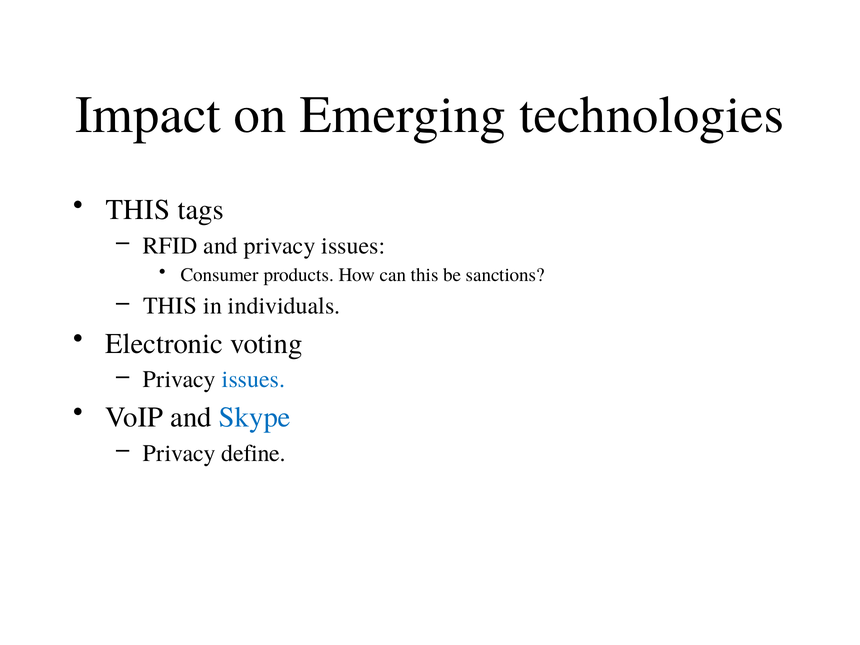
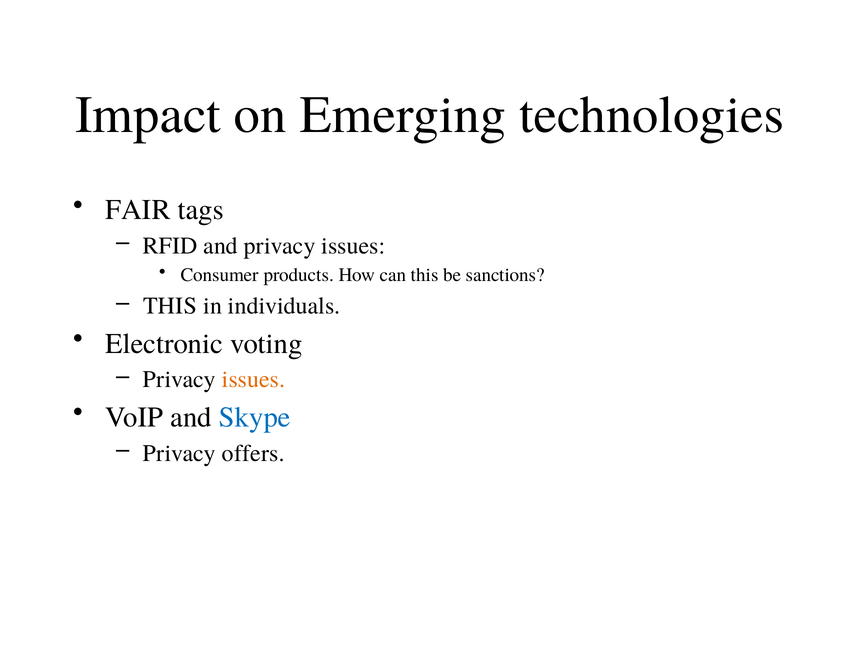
THIS at (138, 210): THIS -> FAIR
issues at (253, 380) colour: blue -> orange
define: define -> offers
